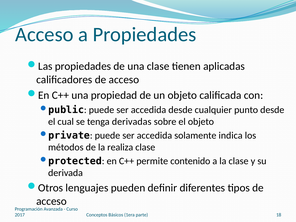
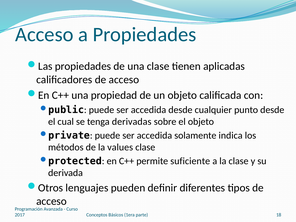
realiza: realiza -> values
contenido: contenido -> suficiente
